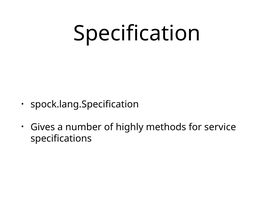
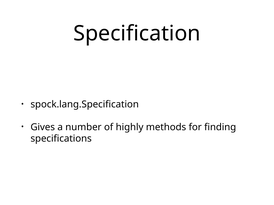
service: service -> finding
